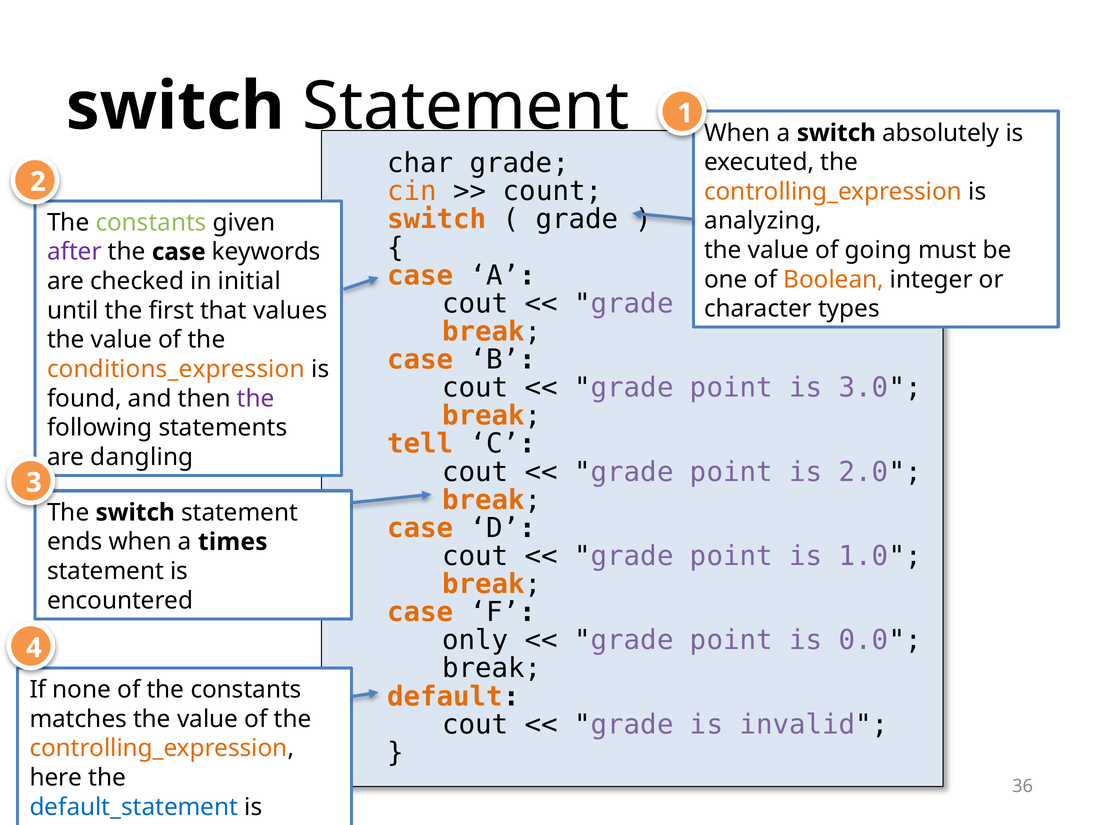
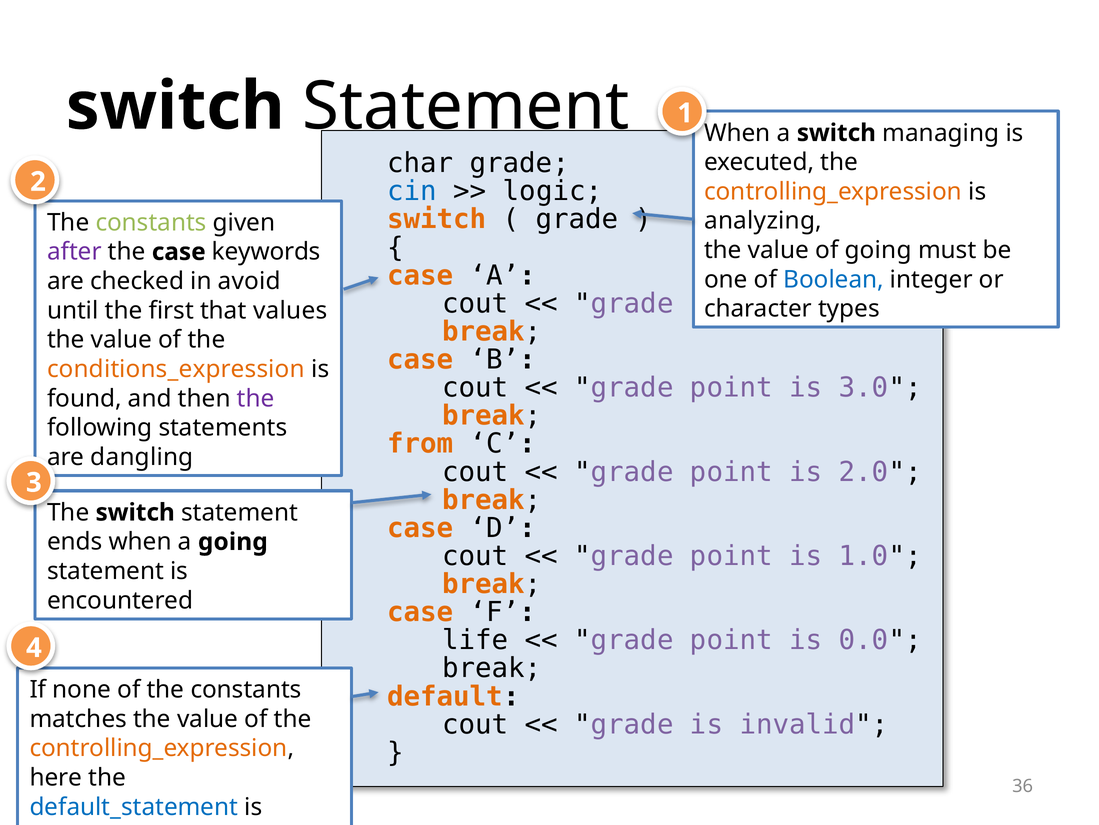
absolutely: absolutely -> managing
cin colour: orange -> blue
count: count -> logic
Boolean colour: orange -> blue
initial: initial -> avoid
tell: tell -> from
a times: times -> going
only: only -> life
